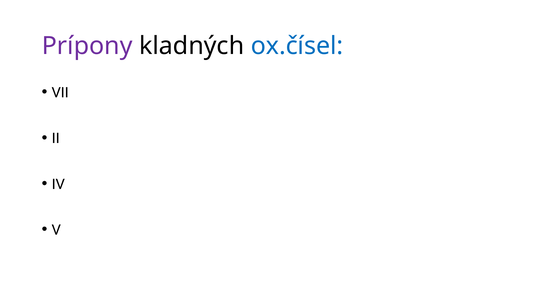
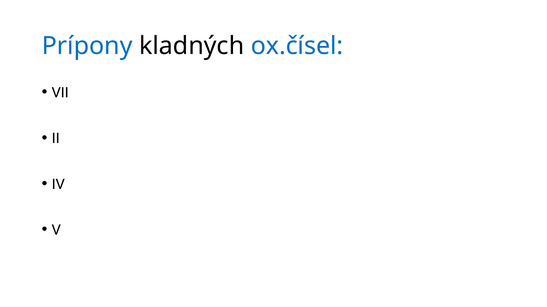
Prípony colour: purple -> blue
